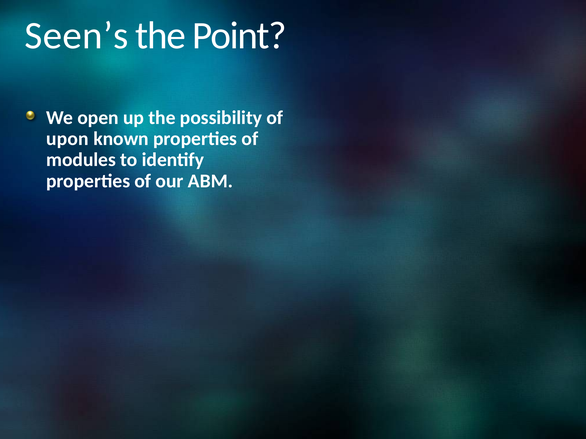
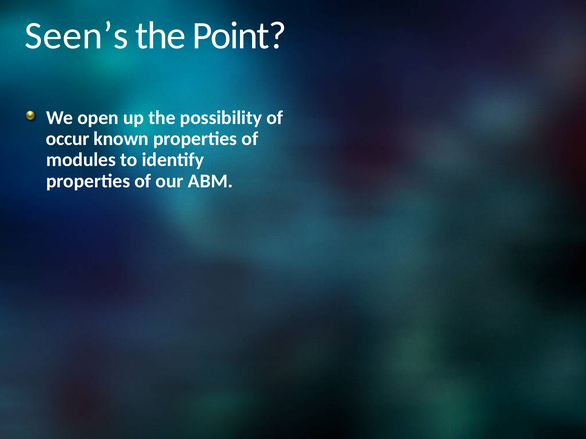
upon: upon -> occur
